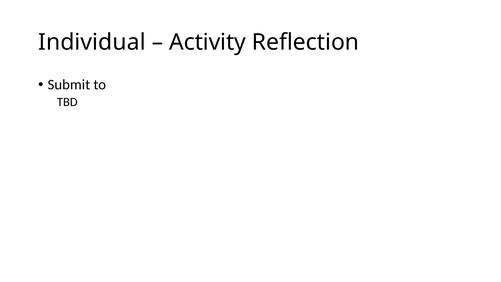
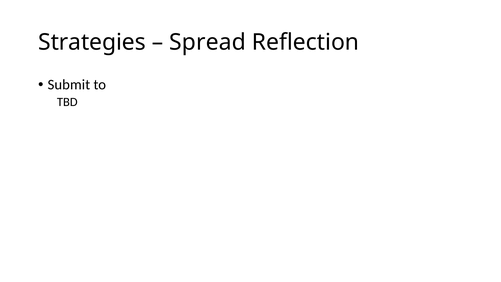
Individual: Individual -> Strategies
Activity: Activity -> Spread
